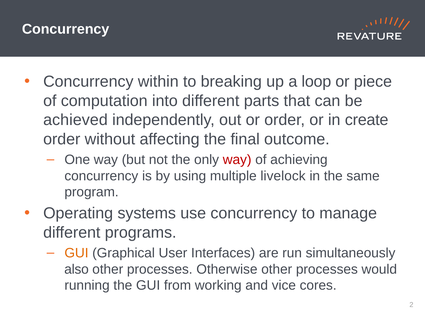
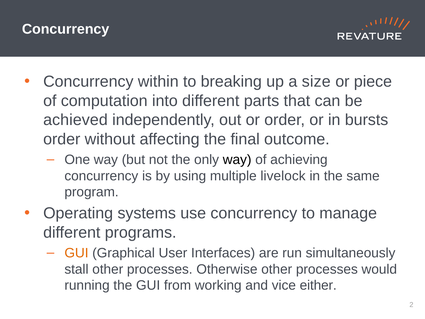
loop: loop -> size
create: create -> bursts
way at (237, 159) colour: red -> black
also: also -> stall
cores: cores -> either
